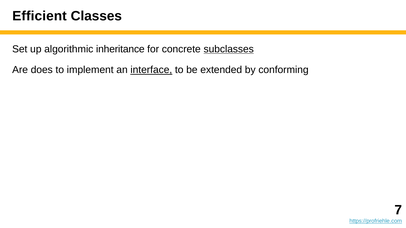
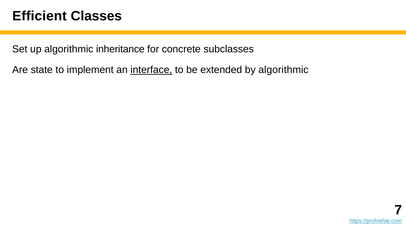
subclasses underline: present -> none
does: does -> state
by conforming: conforming -> algorithmic
